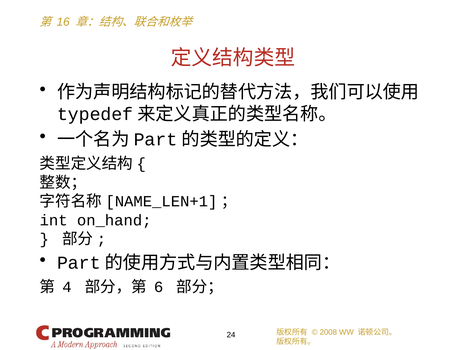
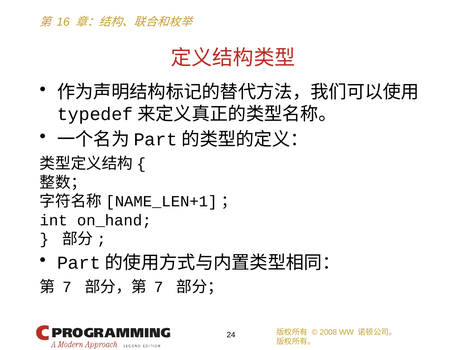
4 at (67, 287): 4 -> 7
6 at (159, 287): 6 -> 7
